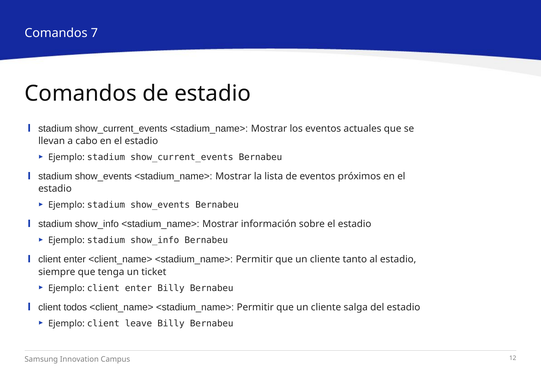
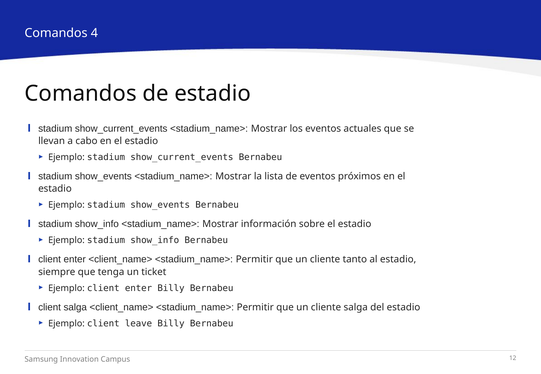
7: 7 -> 4
client todos: todos -> salga
